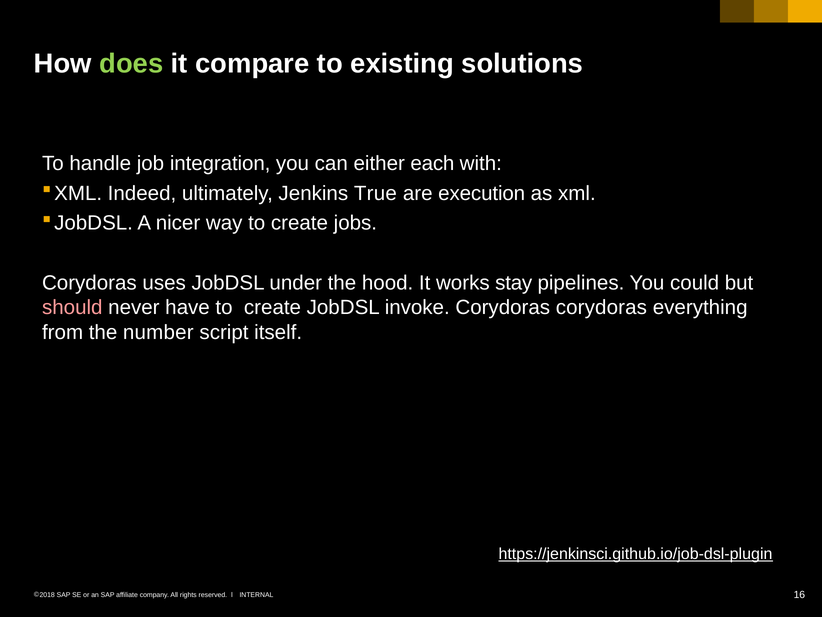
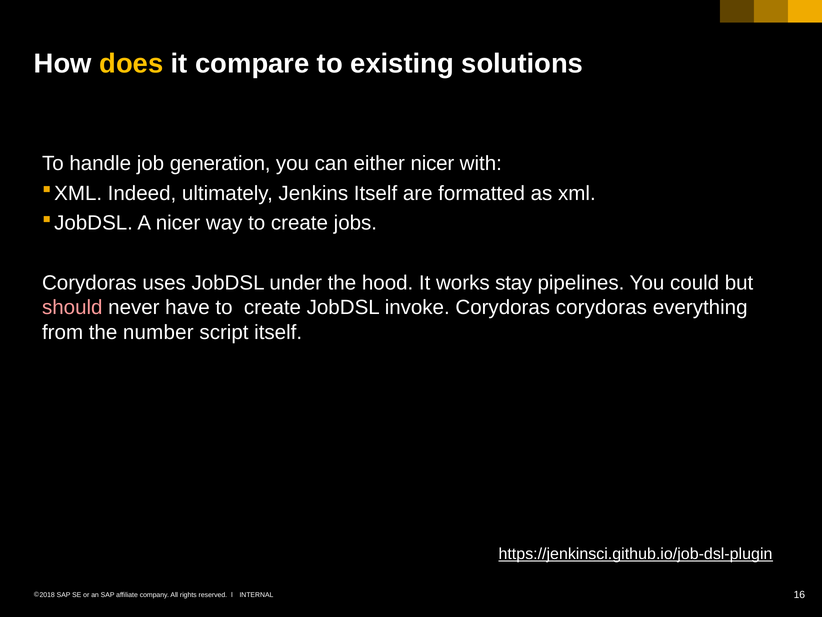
does colour: light green -> yellow
integration: integration -> generation
either each: each -> nicer
Jenkins True: True -> Itself
execution: execution -> formatted
